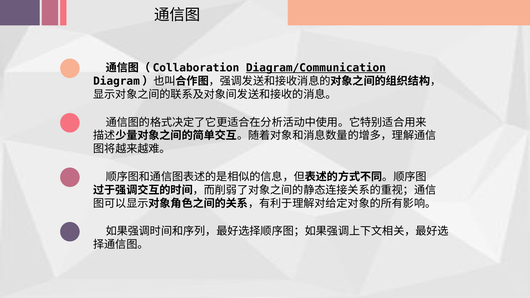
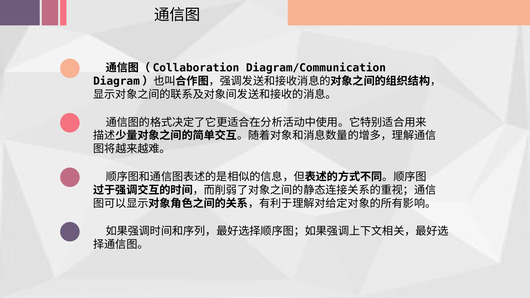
Diagram/Communication underline: present -> none
